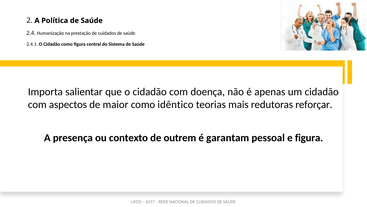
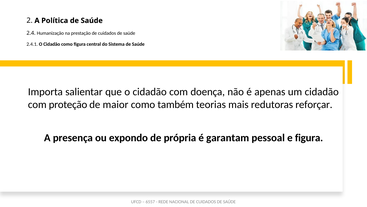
aspectos: aspectos -> proteção
idêntico: idêntico -> também
contexto: contexto -> expondo
outrem: outrem -> própria
